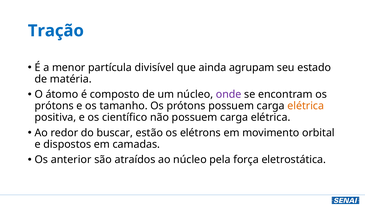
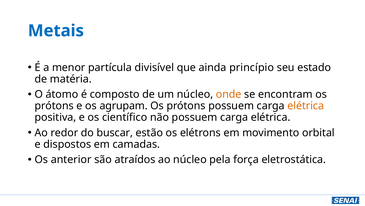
Tração: Tração -> Metais
agrupam: agrupam -> princípio
onde colour: purple -> orange
tamanho: tamanho -> agrupam
